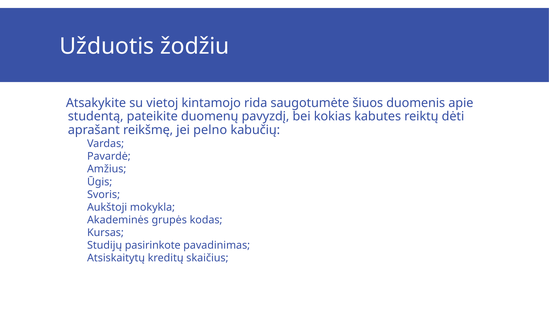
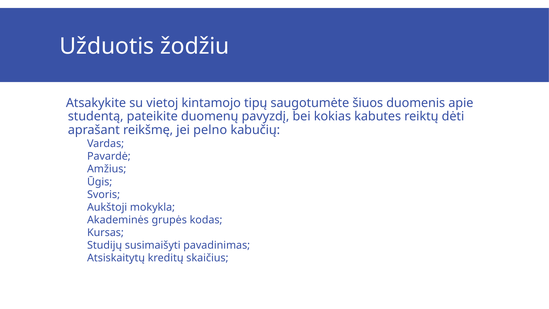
rida: rida -> tipų
pasirinkote: pasirinkote -> susimaišyti
